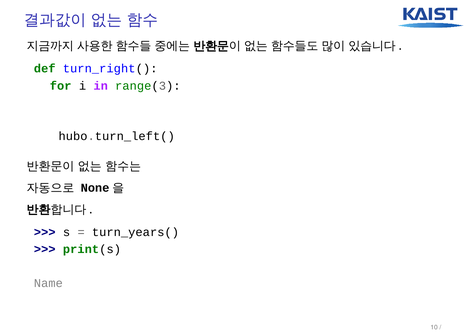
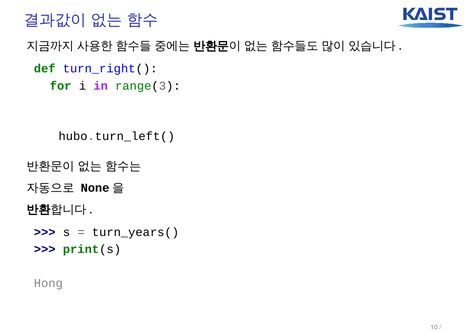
Name: Name -> Hong
